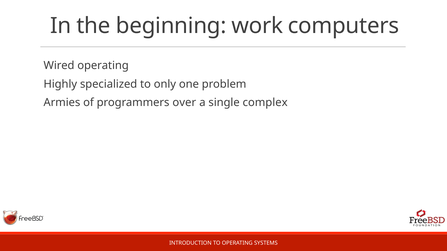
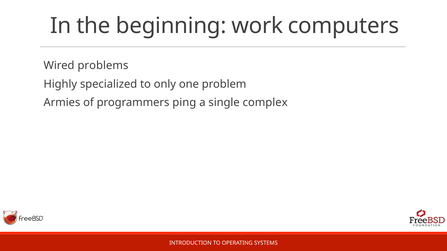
Wired operating: operating -> problems
over: over -> ping
